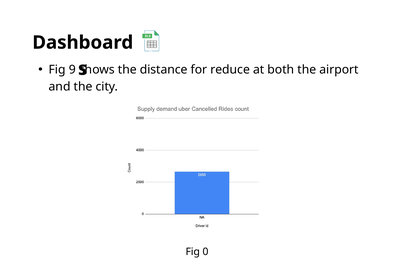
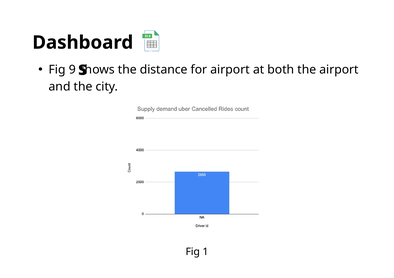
for reduce: reduce -> airport
0: 0 -> 1
